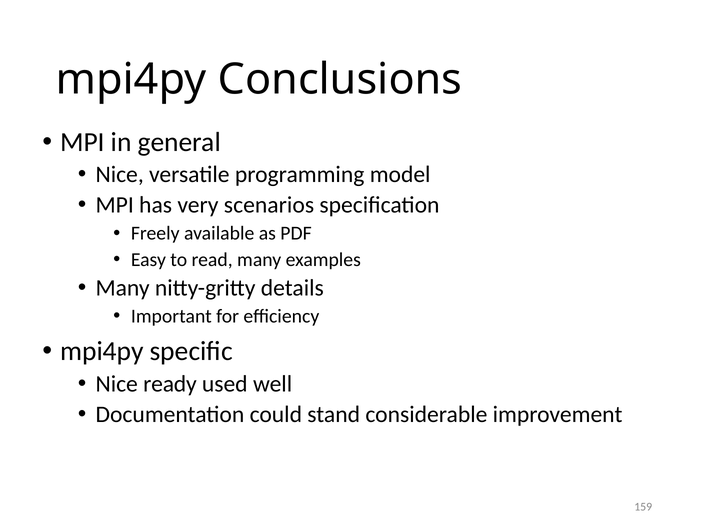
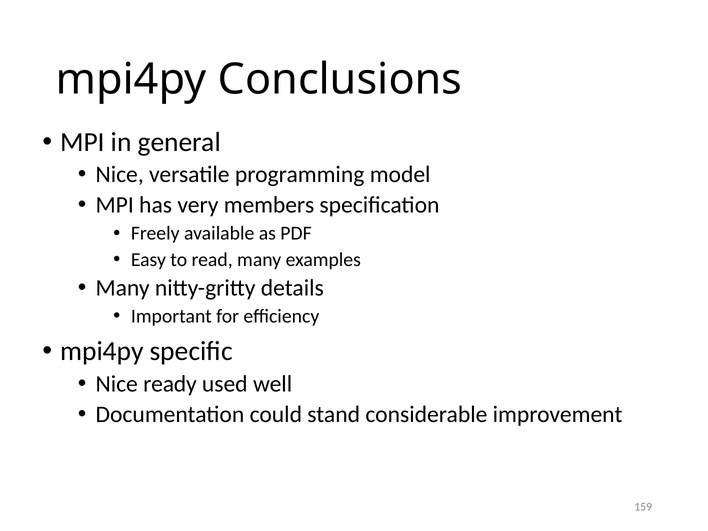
scenarios: scenarios -> members
